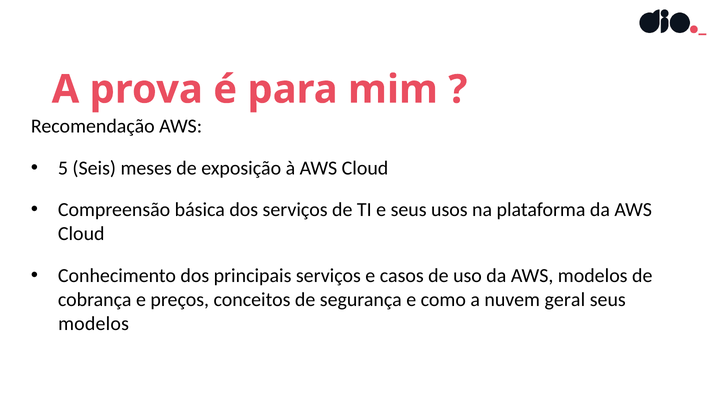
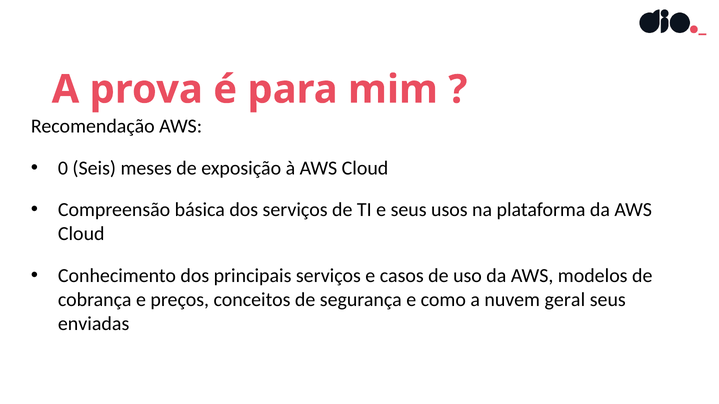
5: 5 -> 0
modelos at (94, 324): modelos -> enviadas
